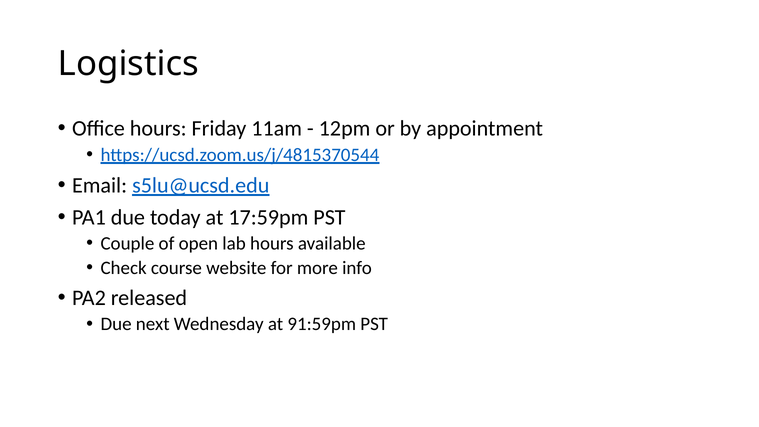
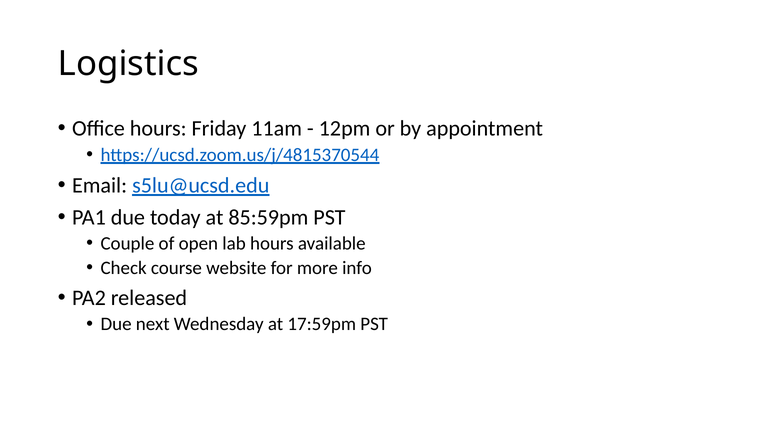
17:59pm: 17:59pm -> 85:59pm
91:59pm: 91:59pm -> 17:59pm
